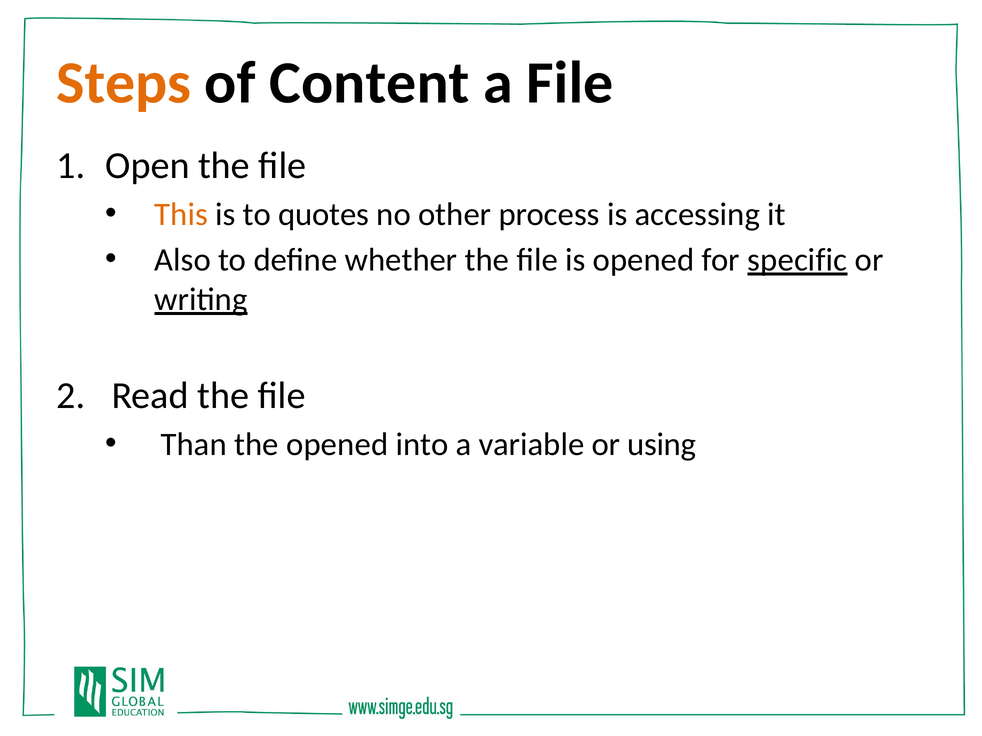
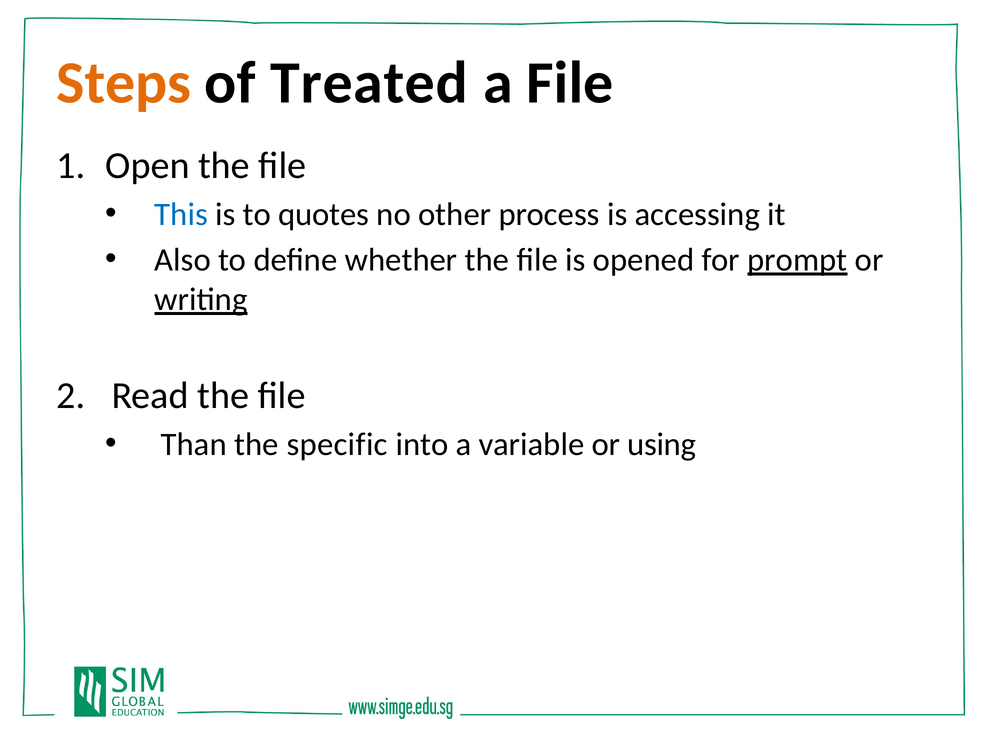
Content: Content -> Treated
This colour: orange -> blue
specific: specific -> prompt
the opened: opened -> specific
